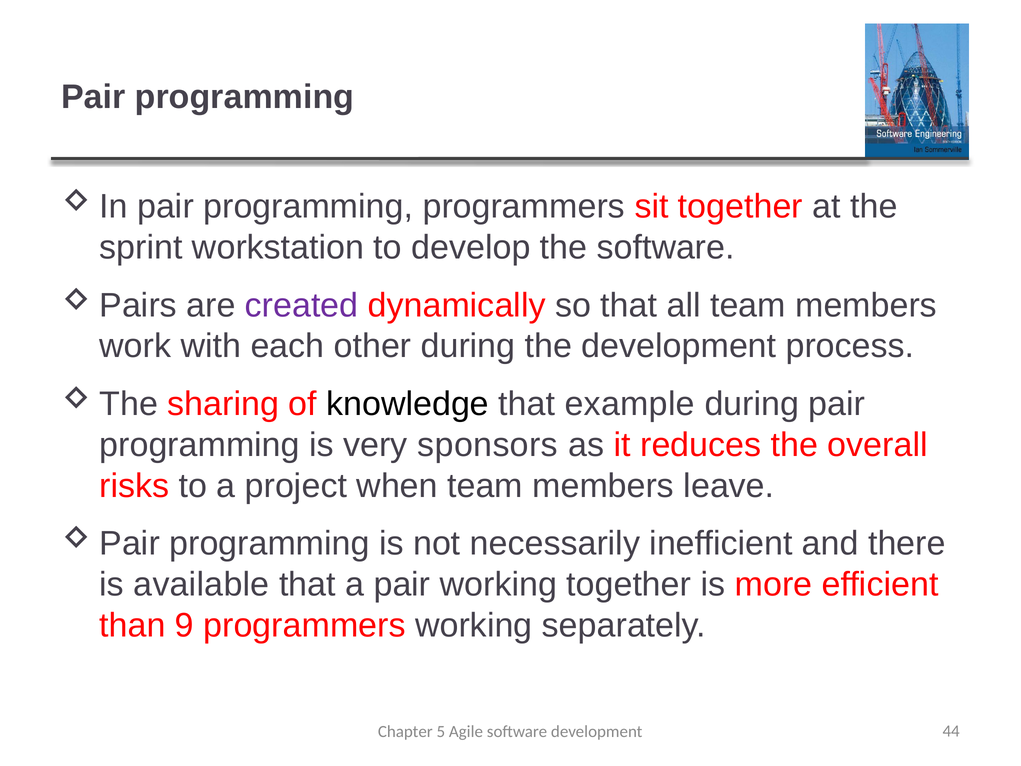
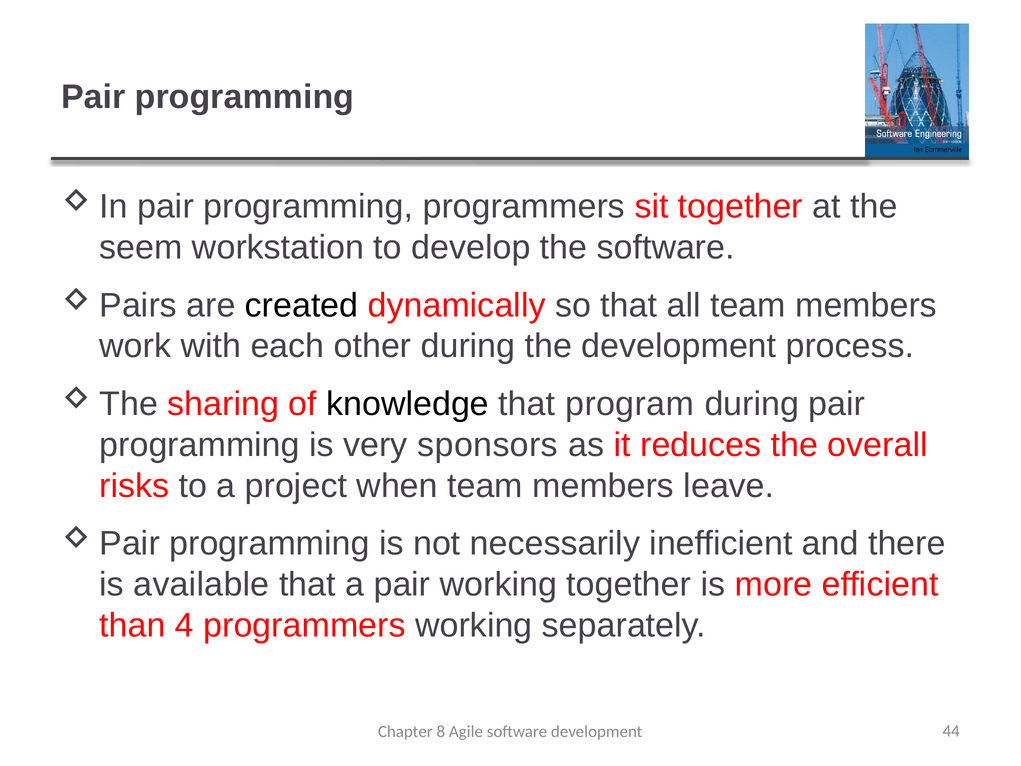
sprint: sprint -> seem
created colour: purple -> black
example: example -> program
9: 9 -> 4
5: 5 -> 8
